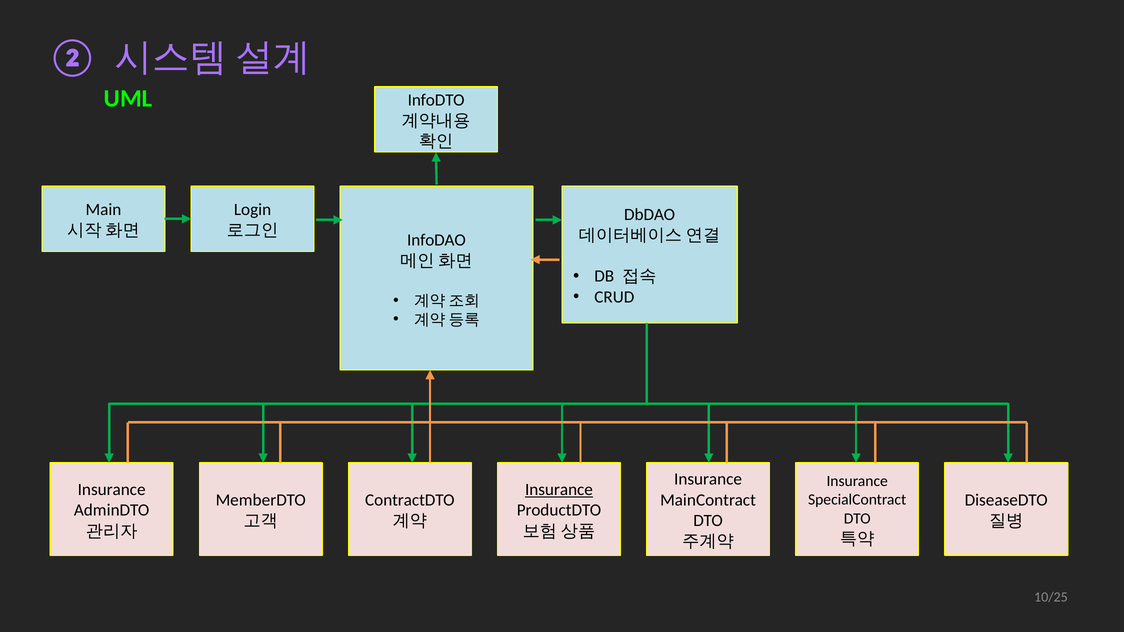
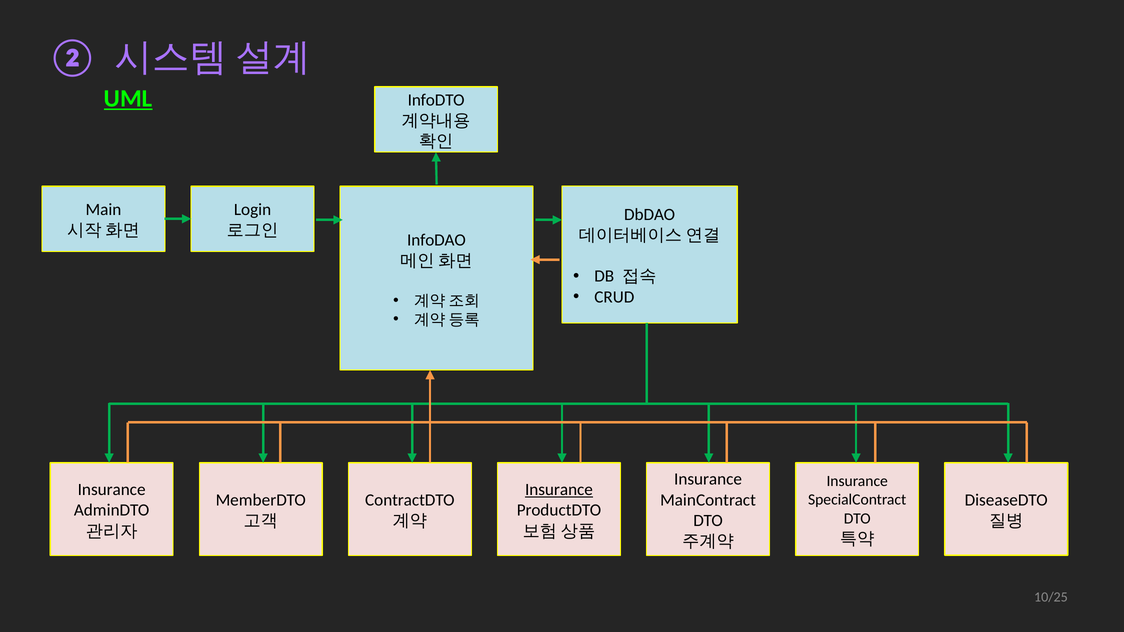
UML underline: none -> present
